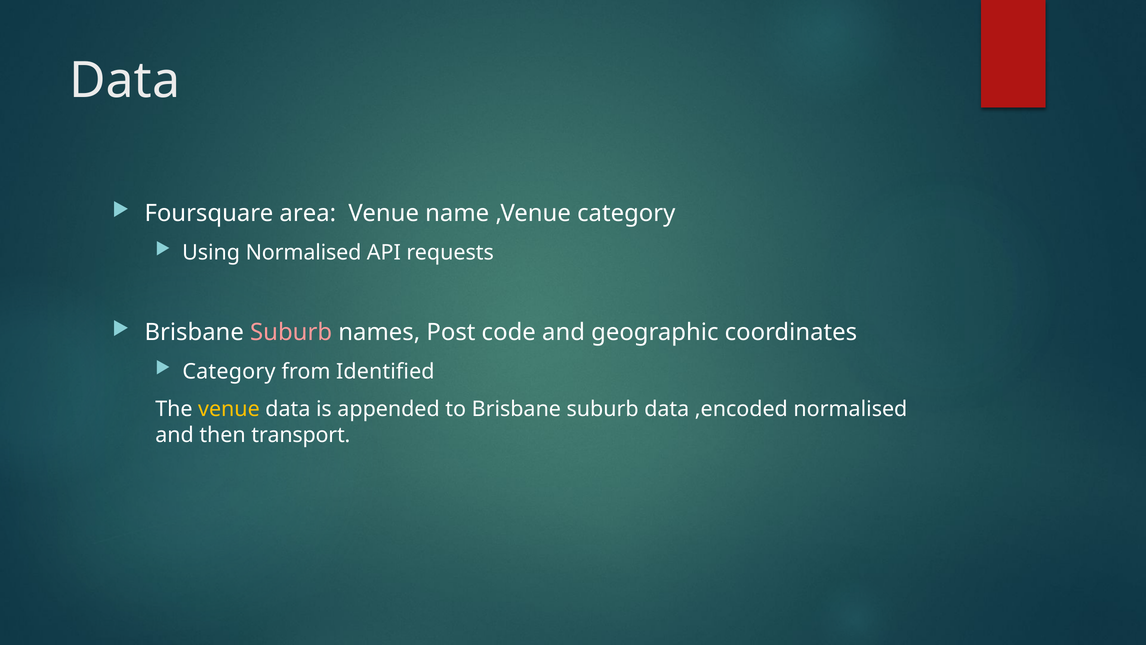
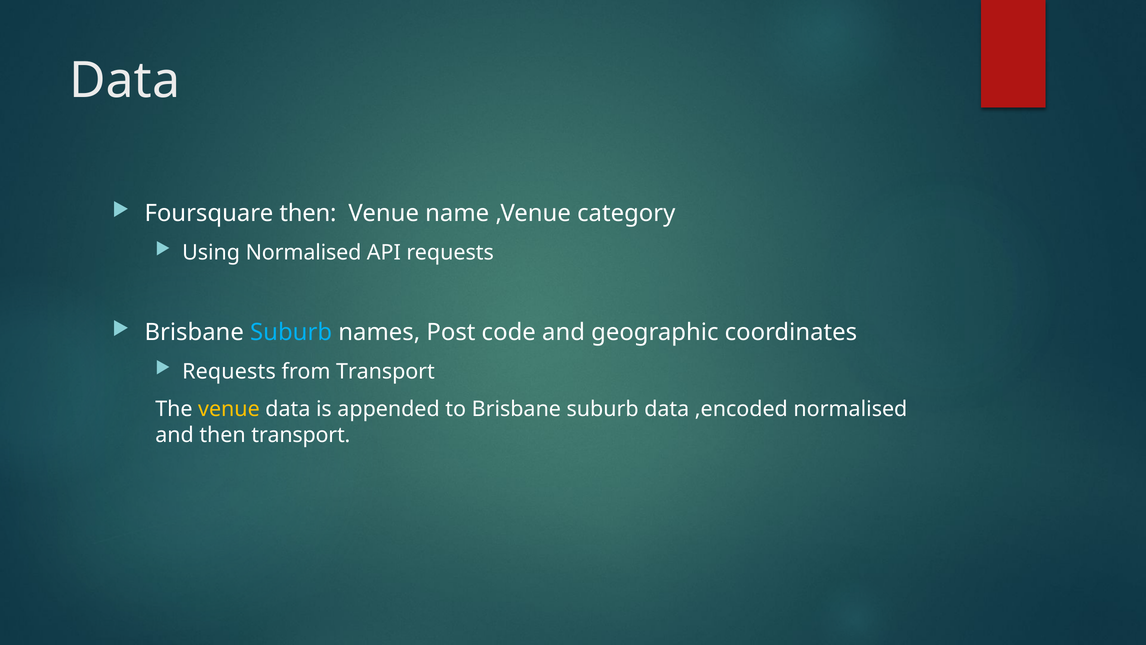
Foursquare area: area -> then
Suburb at (291, 332) colour: pink -> light blue
Category at (229, 371): Category -> Requests
from Identified: Identified -> Transport
